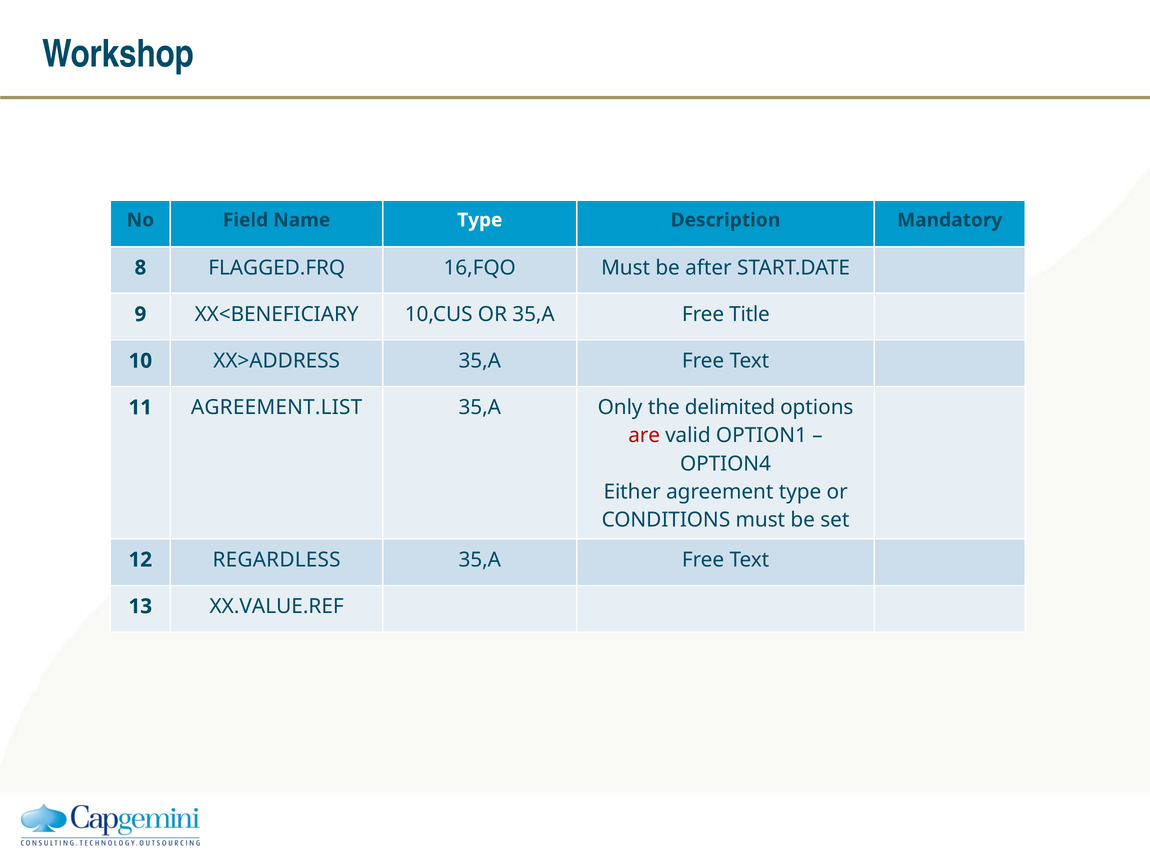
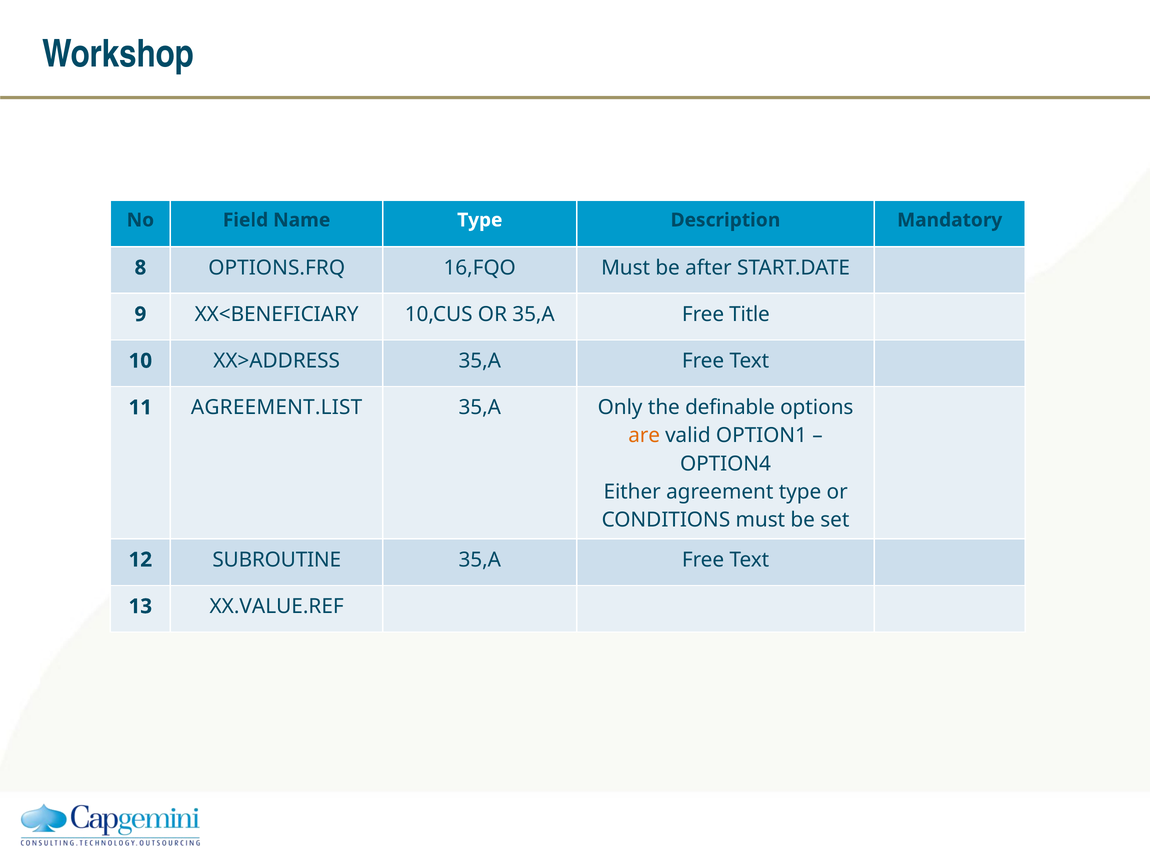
FLAGGED.FRQ: FLAGGED.FRQ -> OPTIONS.FRQ
delimited: delimited -> definable
are colour: red -> orange
REGARDLESS: REGARDLESS -> SUBROUTINE
